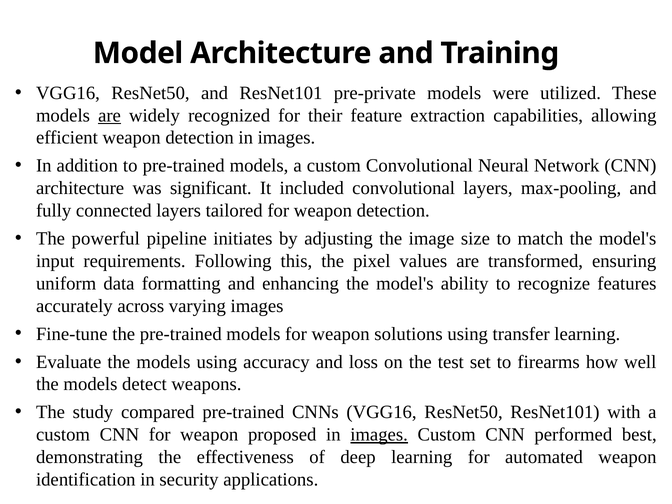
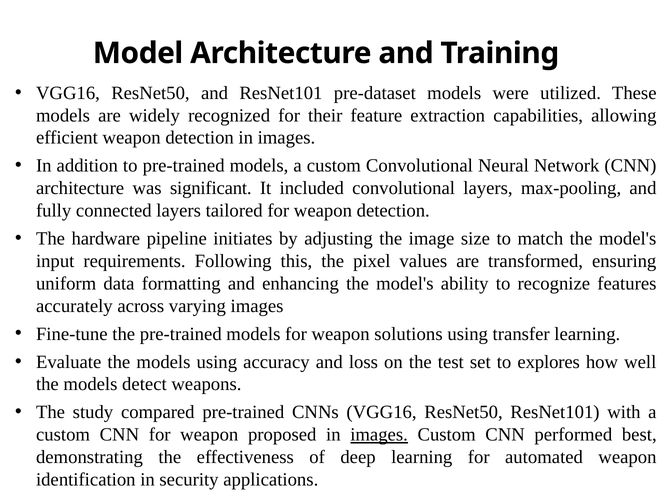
pre-private: pre-private -> pre-dataset
are at (110, 115) underline: present -> none
powerful: powerful -> hardware
firearms: firearms -> explores
